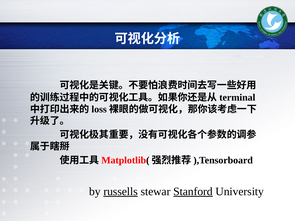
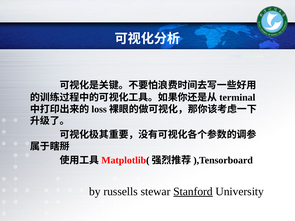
russells underline: present -> none
